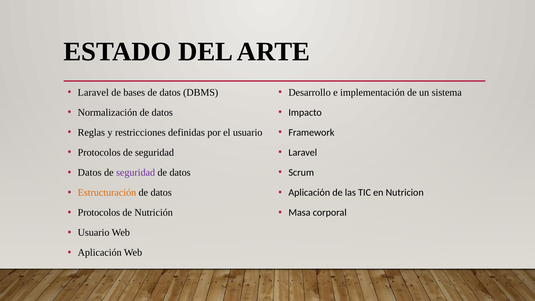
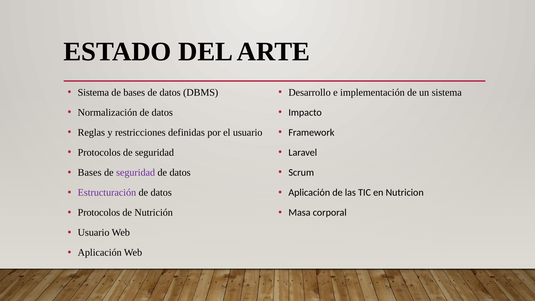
Laravel at (93, 92): Laravel -> Sistema
Datos at (90, 173): Datos -> Bases
Estructuración colour: orange -> purple
